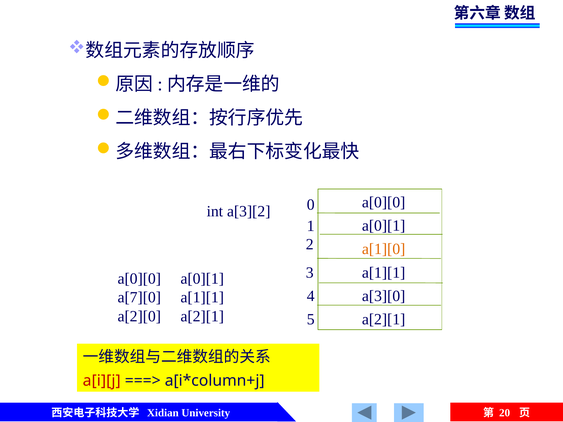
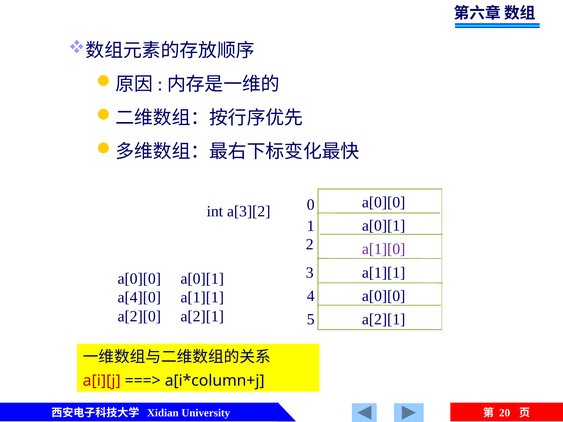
a[1][0 colour: orange -> purple
a[3][0 at (384, 296): a[3][0 -> a[0][0
a[7][0: a[7][0 -> a[4][0
